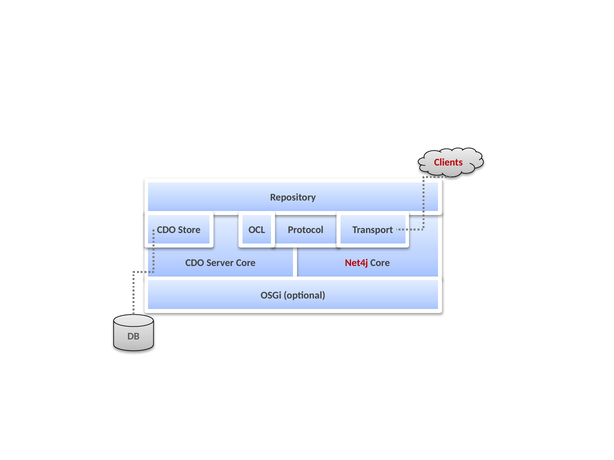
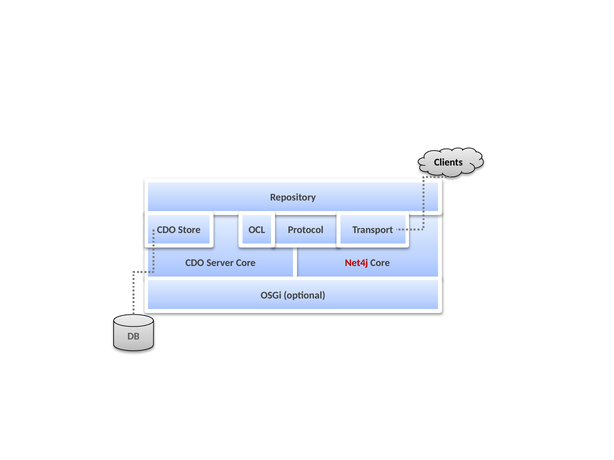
Clients colour: red -> black
